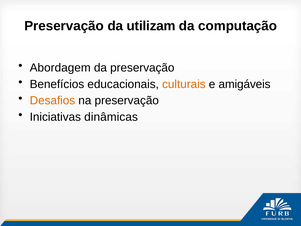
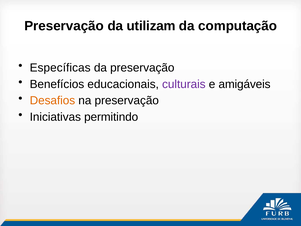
Abordagem: Abordagem -> Específicas
culturais colour: orange -> purple
dinâmicas: dinâmicas -> permitindo
